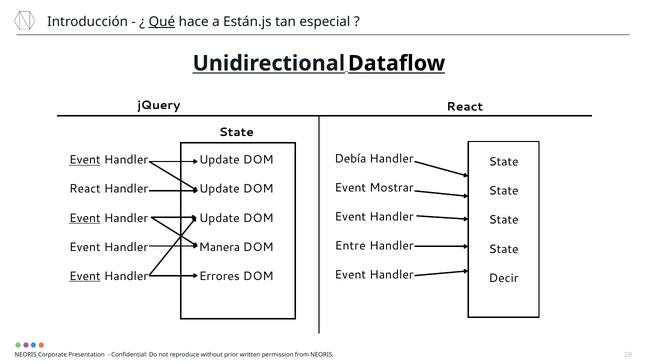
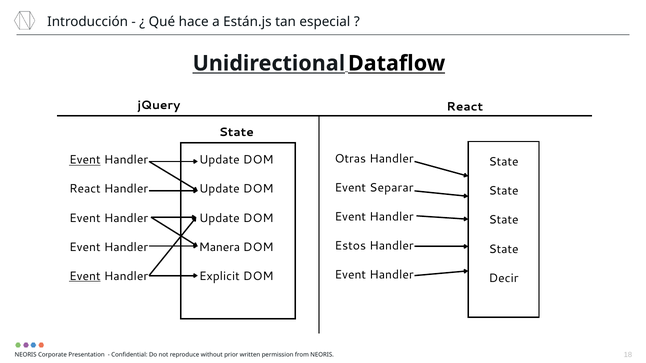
Qué underline: present -> none
Debía: Debía -> Otras
Mostrar: Mostrar -> Separar
Event at (85, 218) underline: present -> none
Entre: Entre -> Estos
Errores: Errores -> Explicit
